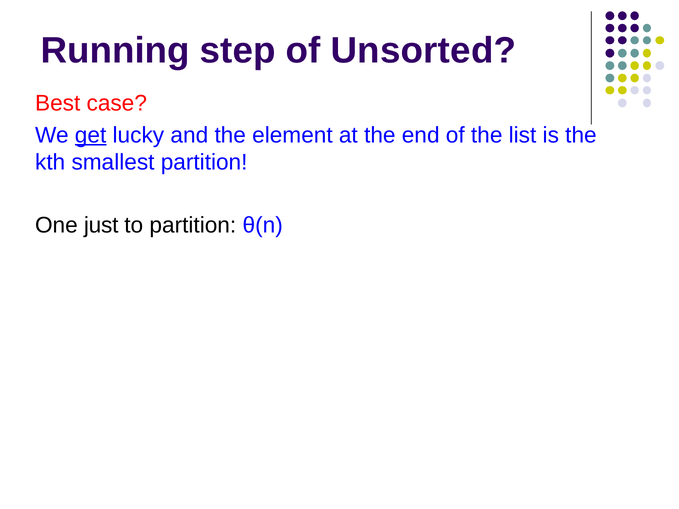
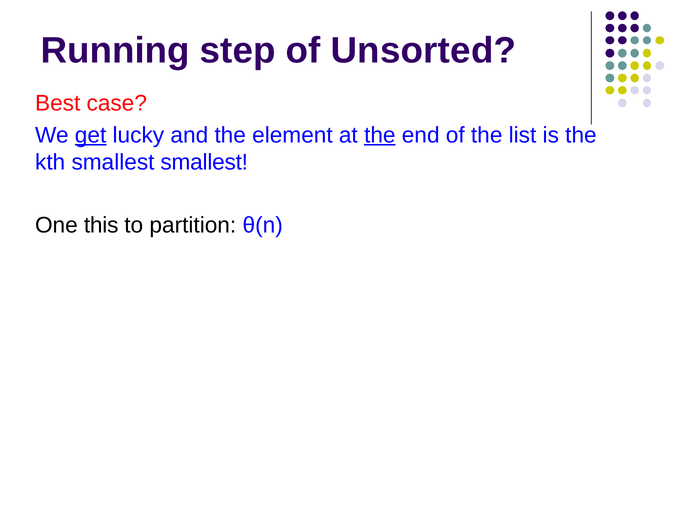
the at (380, 135) underline: none -> present
smallest partition: partition -> smallest
just: just -> this
